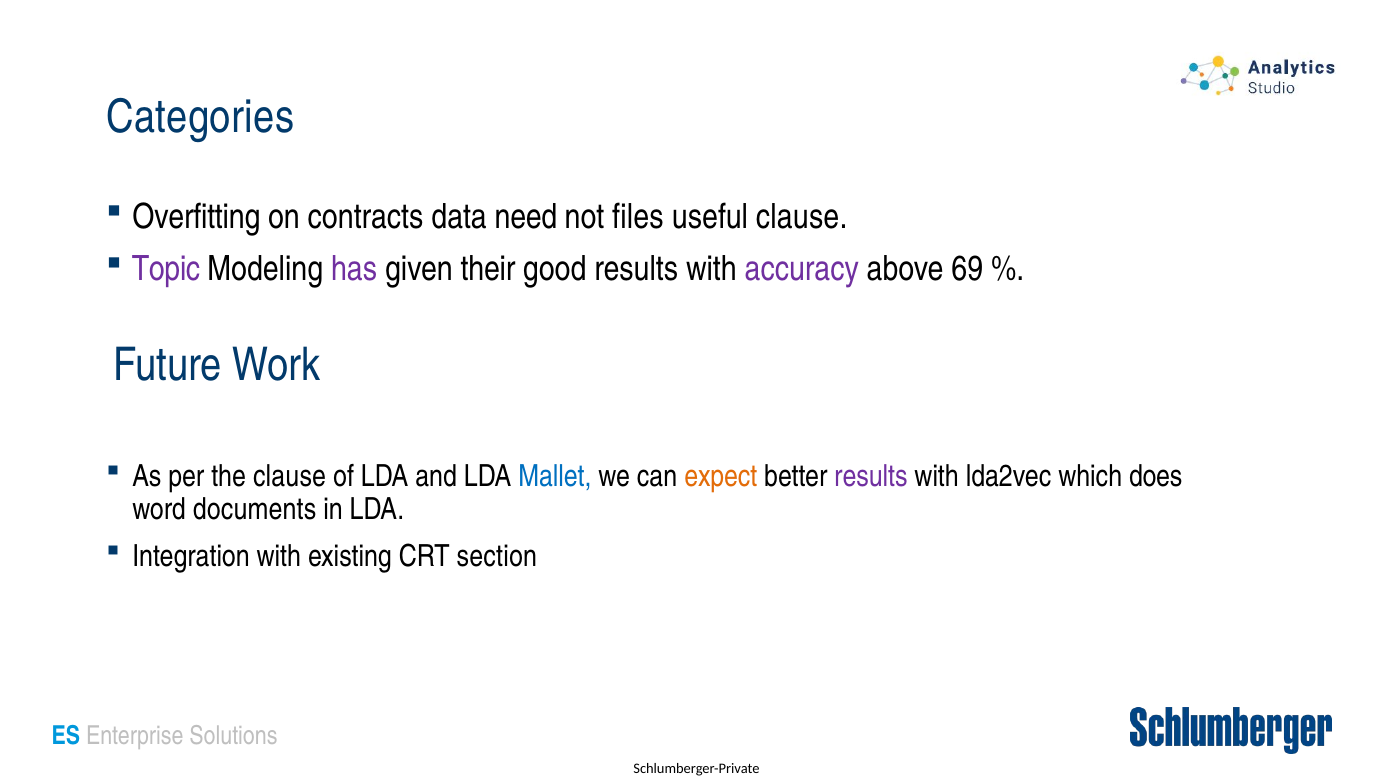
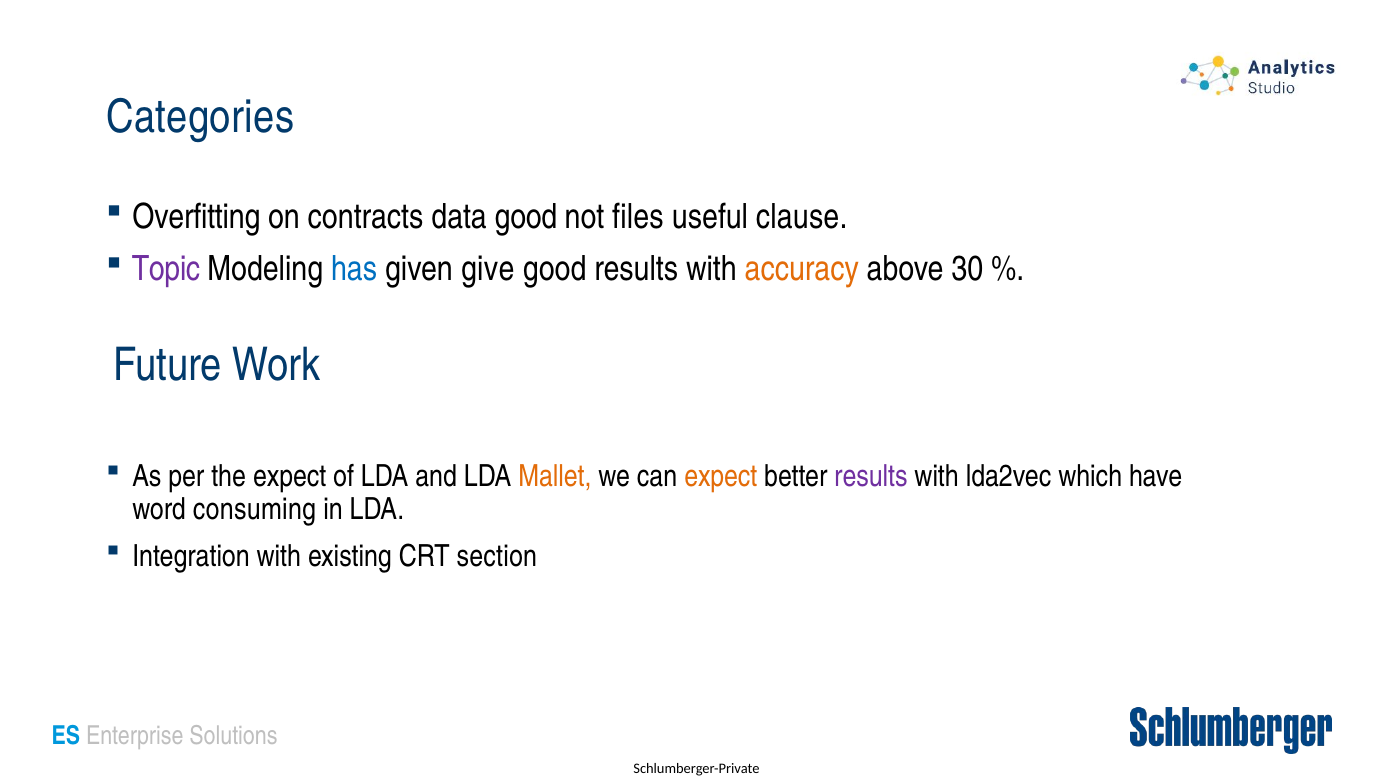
data need: need -> good
has colour: purple -> blue
their: their -> give
accuracy colour: purple -> orange
69: 69 -> 30
the clause: clause -> expect
Mallet colour: blue -> orange
does: does -> have
documents: documents -> consuming
